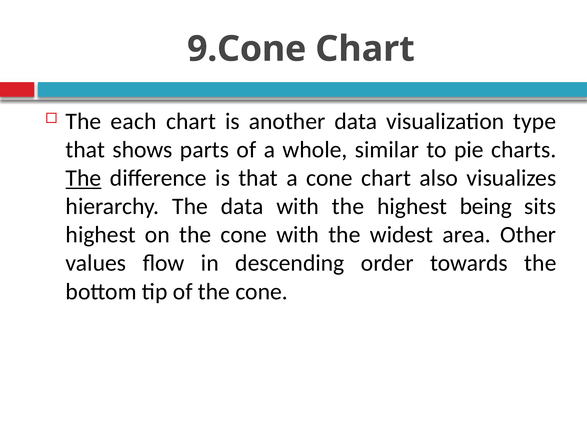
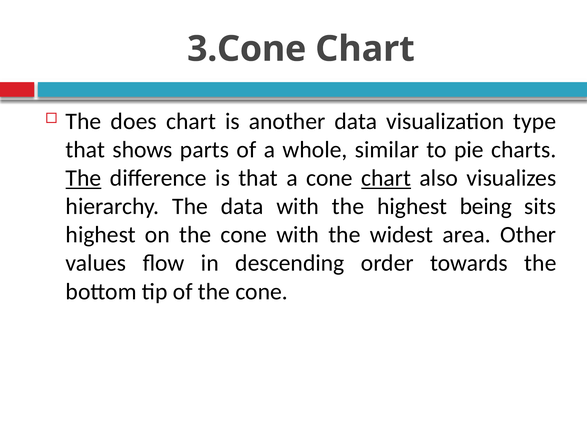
9.Cone: 9.Cone -> 3.Cone
each: each -> does
chart at (386, 178) underline: none -> present
